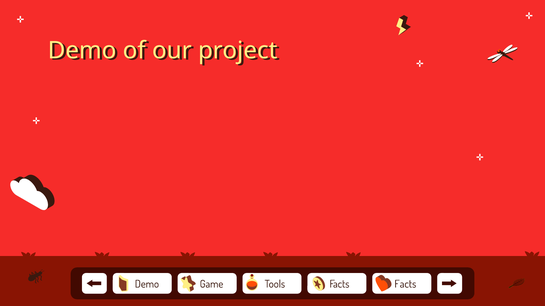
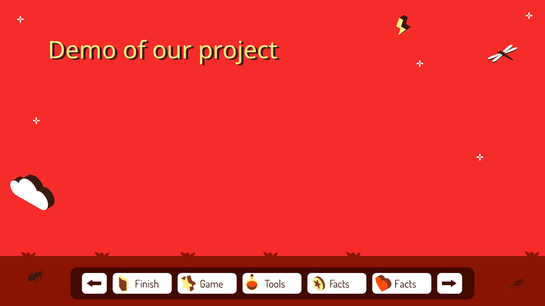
Demo at (147, 285): Demo -> Finish
